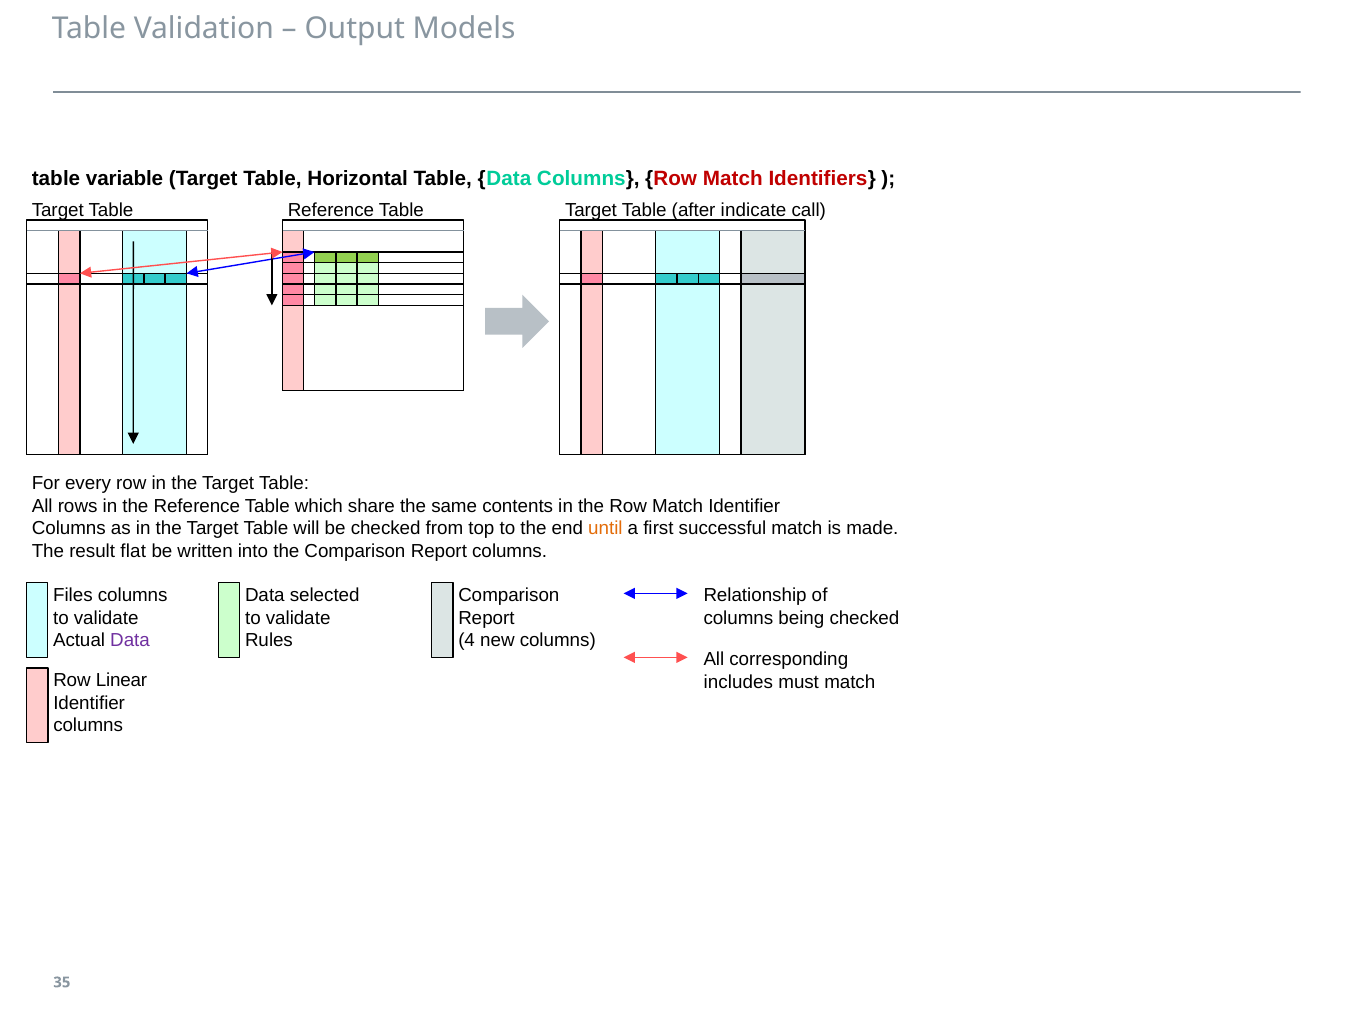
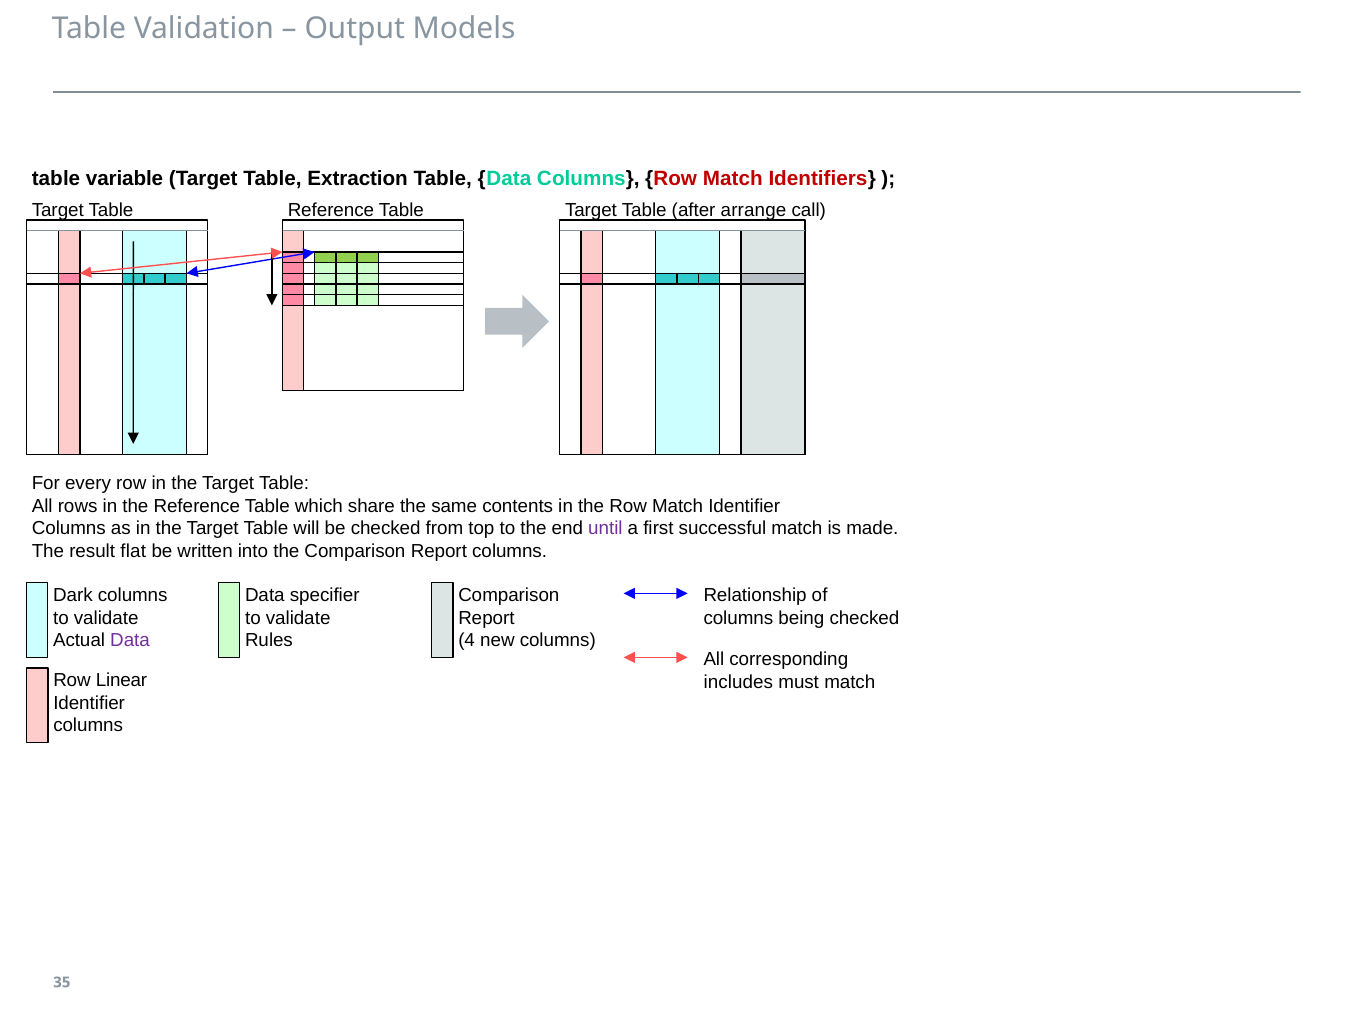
Horizontal: Horizontal -> Extraction
indicate: indicate -> arrange
until colour: orange -> purple
Files: Files -> Dark
selected: selected -> specifier
